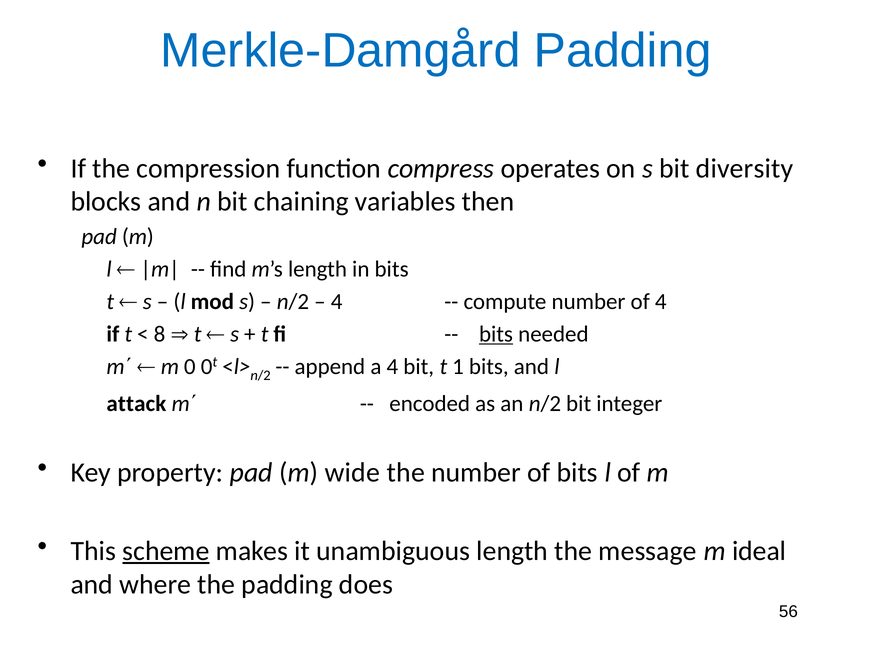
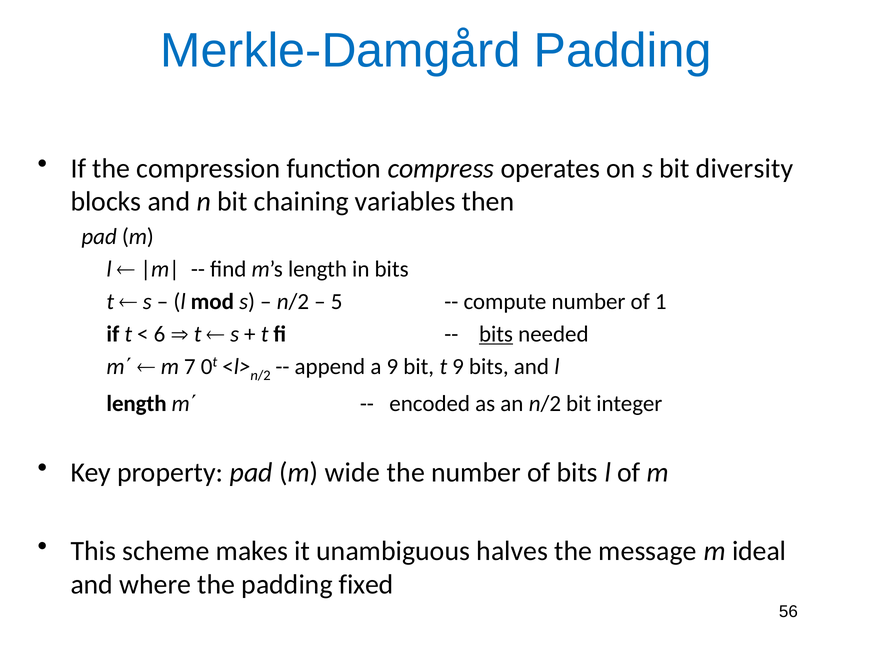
4 at (337, 302): 4 -> 5
of 4: 4 -> 1
8: 8 -> 6
0: 0 -> 7
a 4: 4 -> 9
t 1: 1 -> 9
attack at (136, 404): attack -> length
scheme underline: present -> none
unambiguous length: length -> halves
does: does -> fixed
